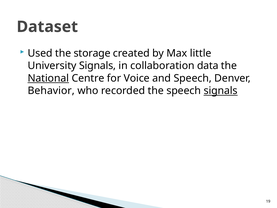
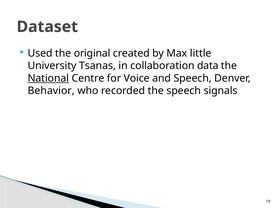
storage: storage -> original
University Signals: Signals -> Tsanas
signals at (221, 91) underline: present -> none
